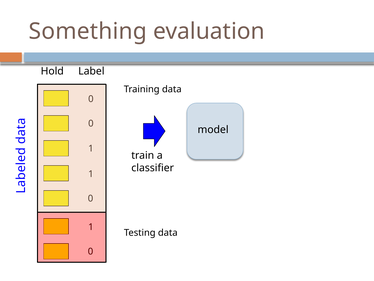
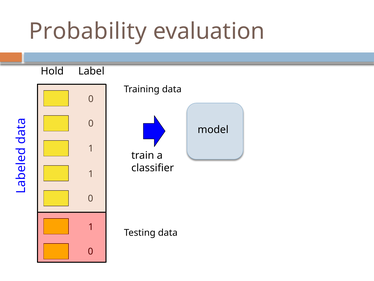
Something: Something -> Probability
